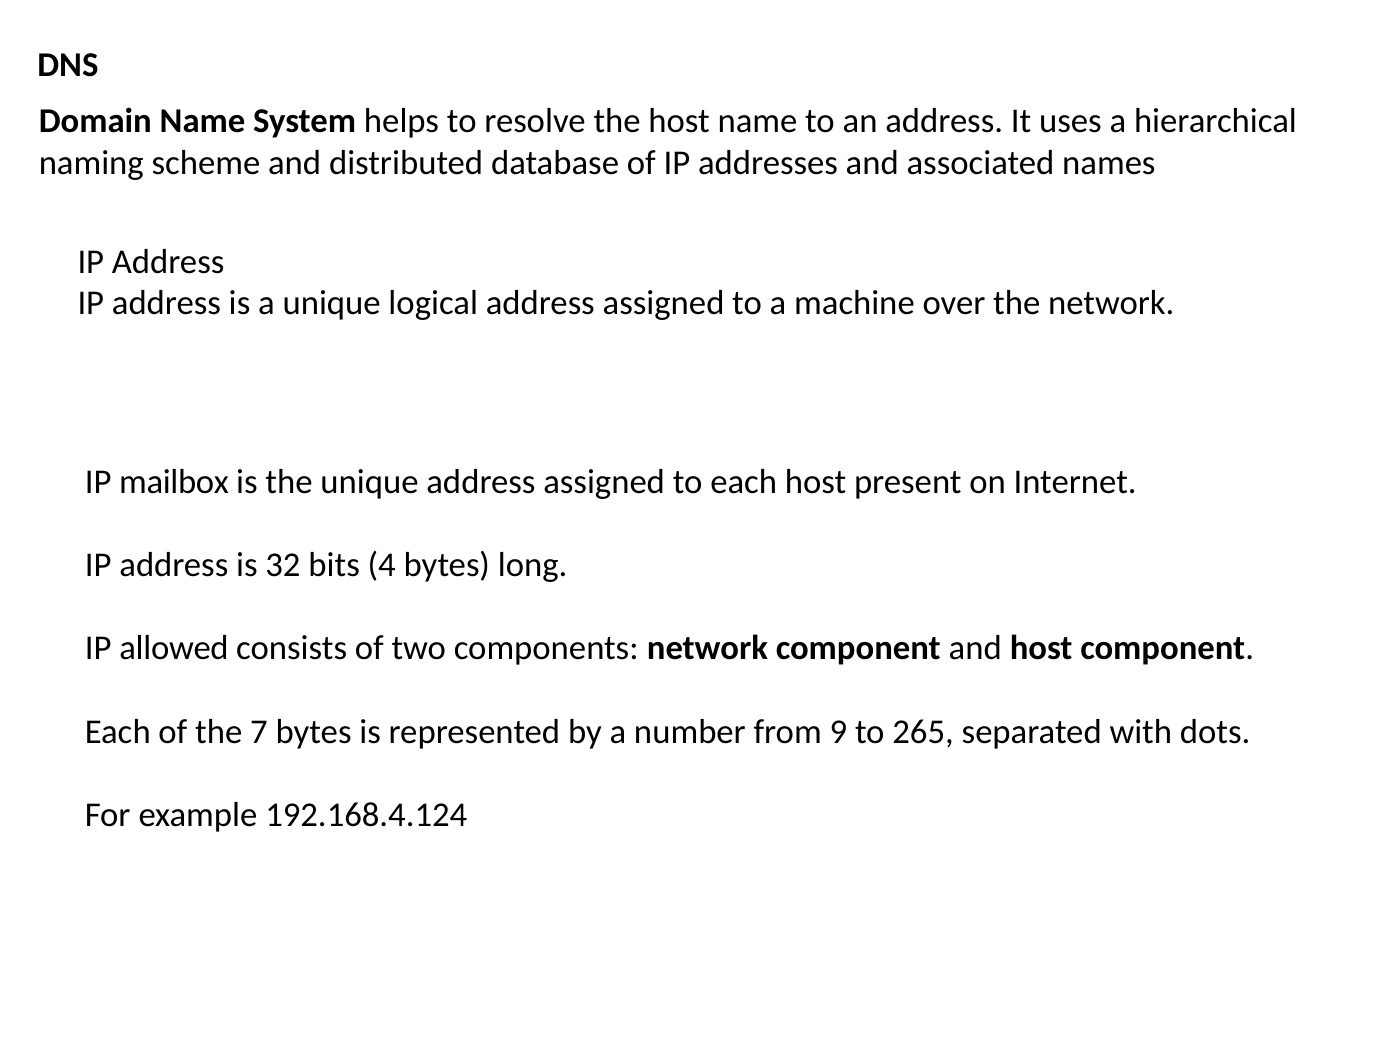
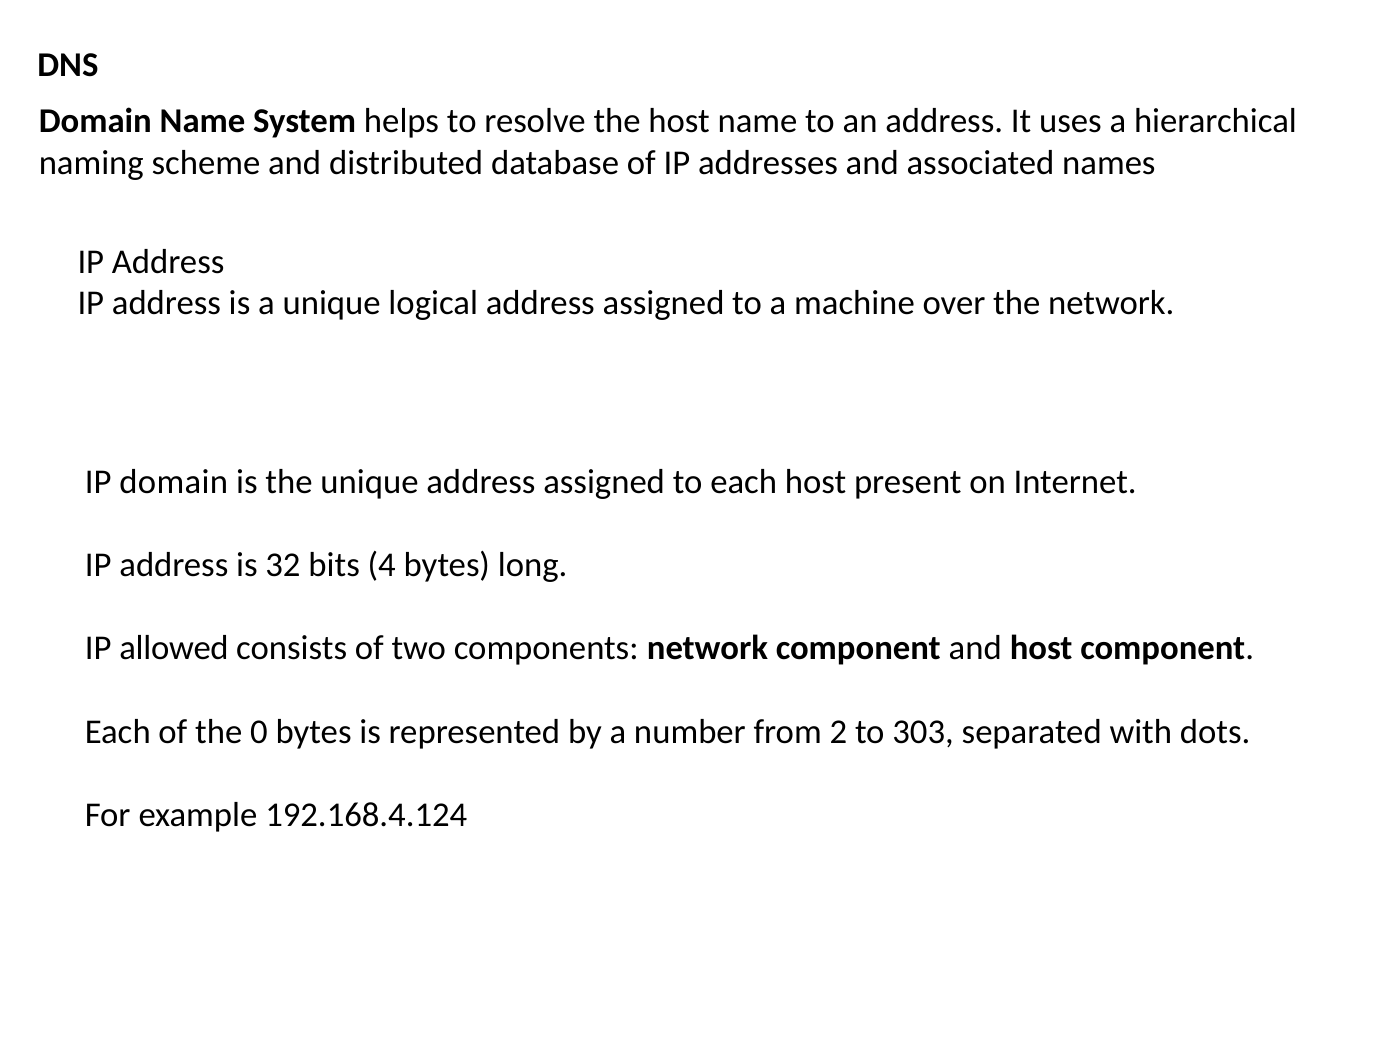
IP mailbox: mailbox -> domain
7: 7 -> 0
9: 9 -> 2
265: 265 -> 303
